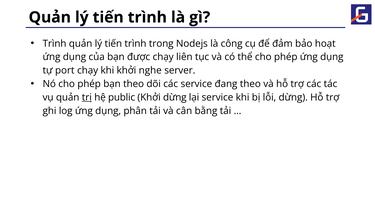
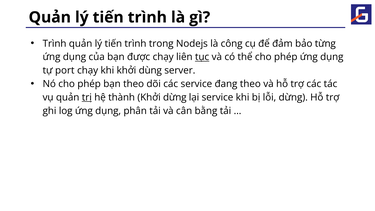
hoạt: hoạt -> từng
tục underline: none -> present
nghe: nghe -> dùng
public: public -> thành
